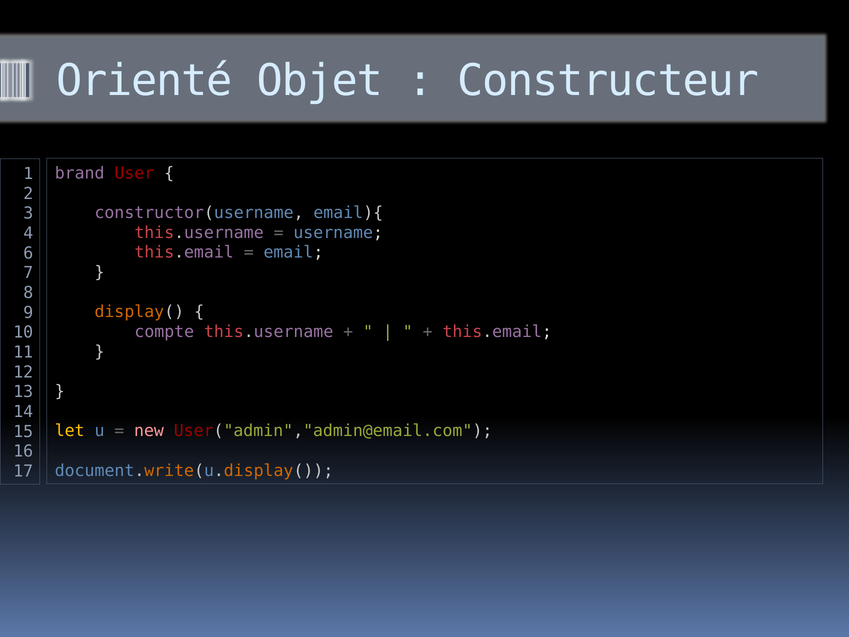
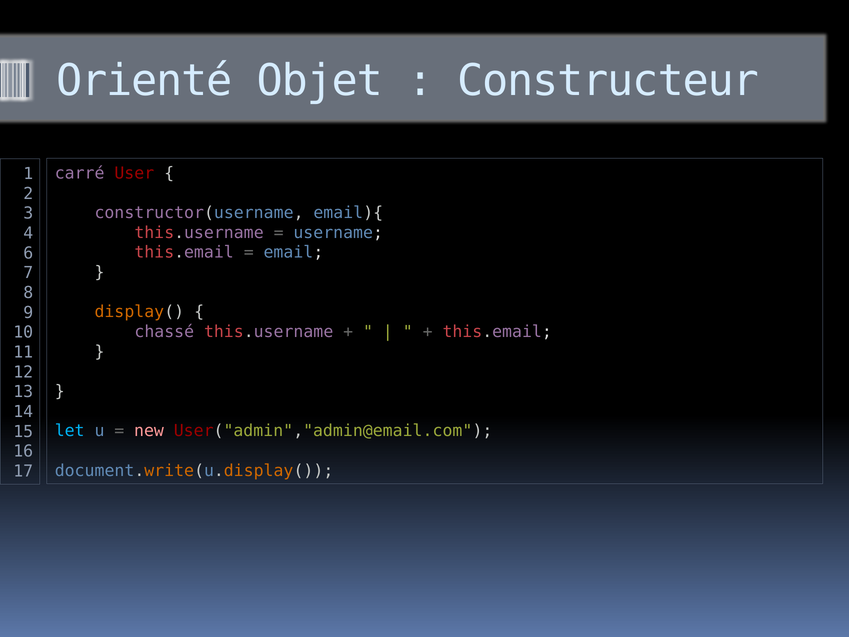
brand: brand -> carré
compte: compte -> chassé
let colour: yellow -> light blue
